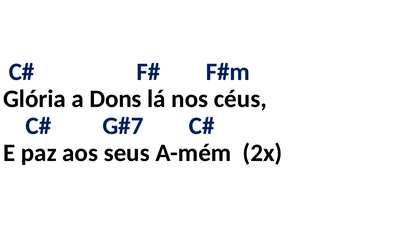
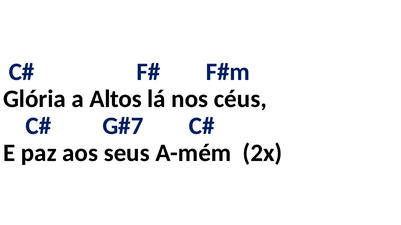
Dons: Dons -> Altos
